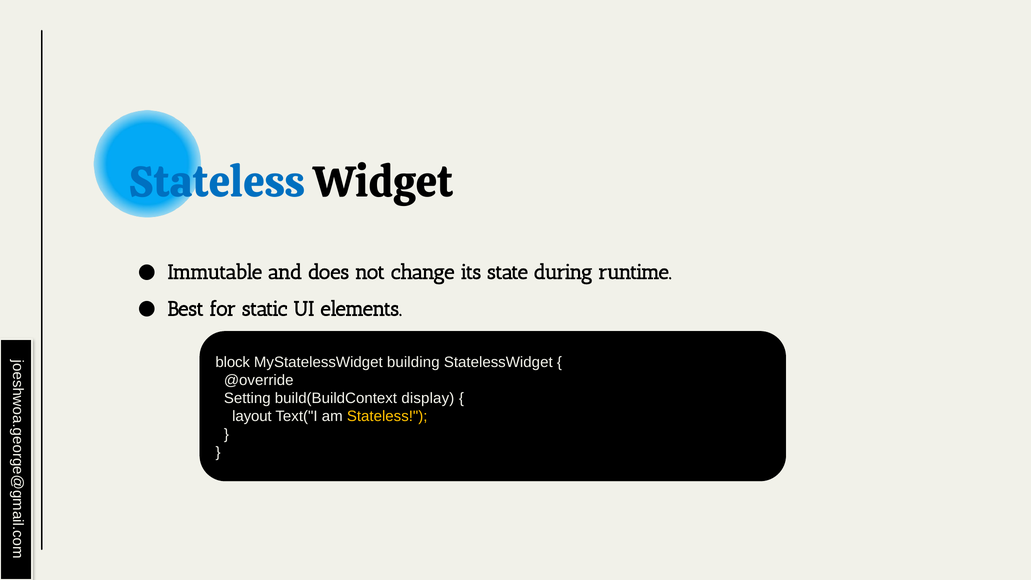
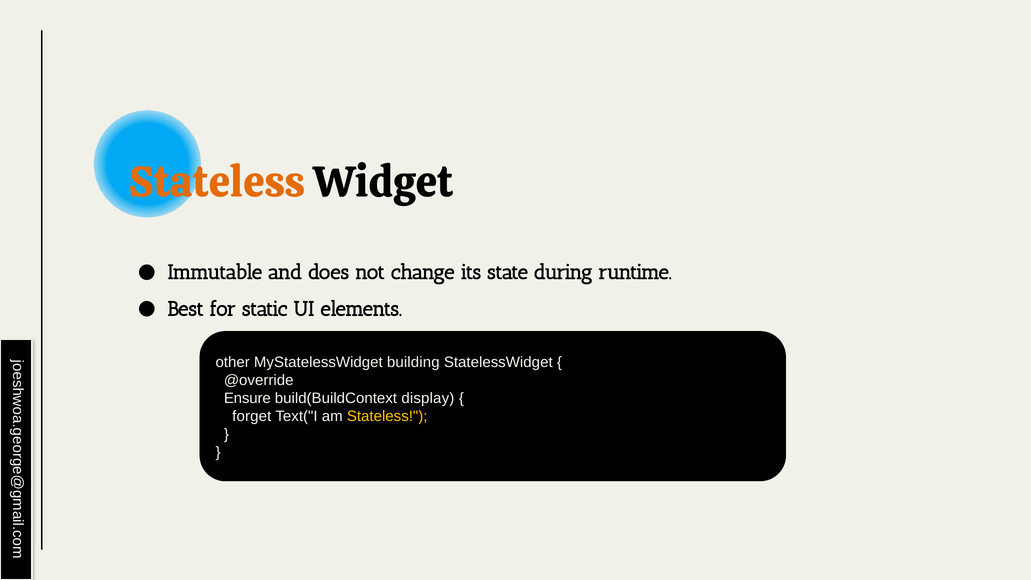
Stateless at (217, 183) colour: blue -> orange
block: block -> other
Setting: Setting -> Ensure
layout: layout -> forget
